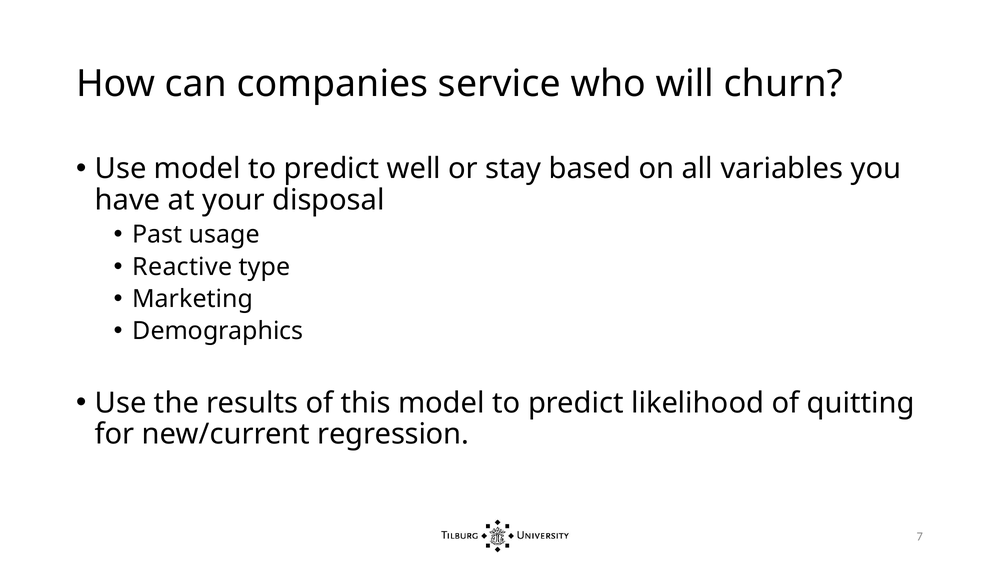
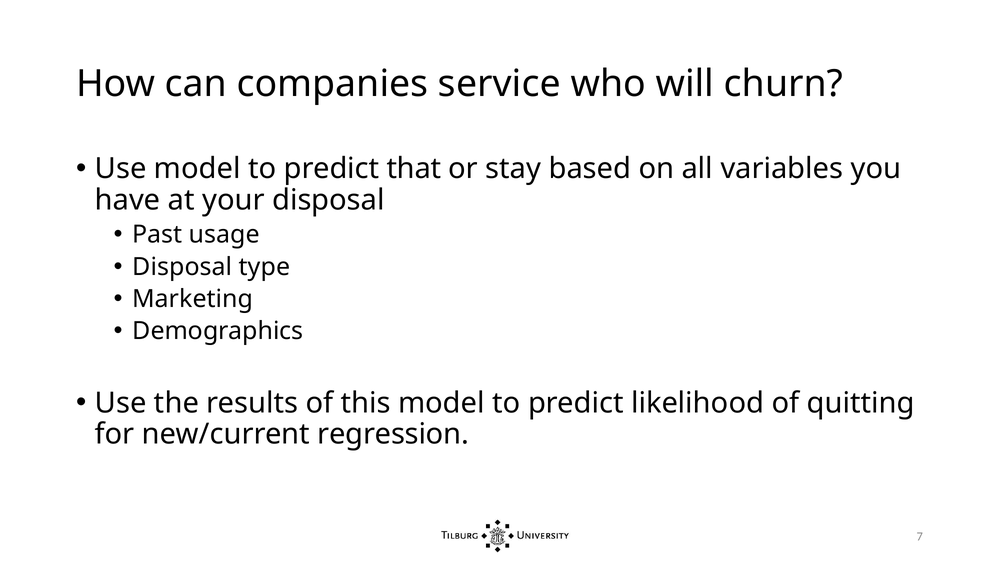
well: well -> that
Reactive at (182, 267): Reactive -> Disposal
